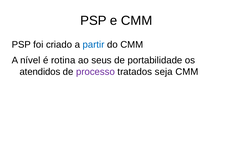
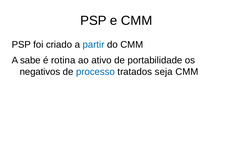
nível: nível -> sabe
seus: seus -> ativo
atendidos: atendidos -> negativos
processo colour: purple -> blue
